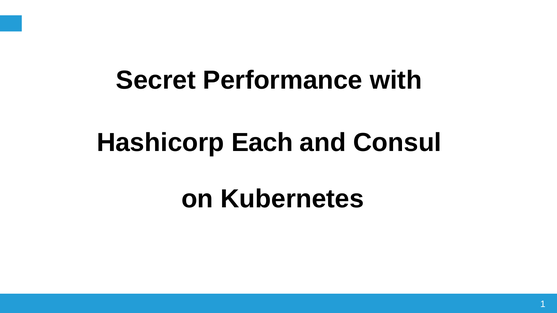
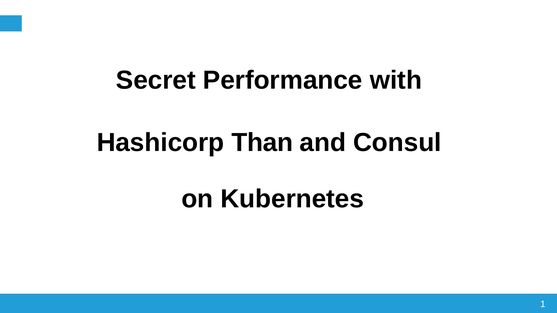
Each: Each -> Than
